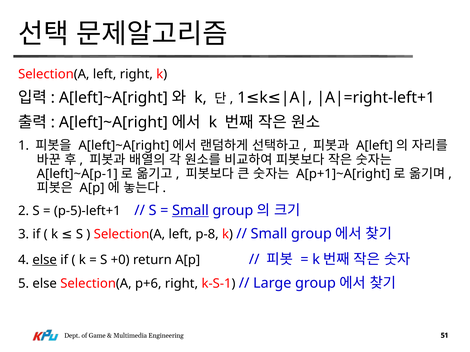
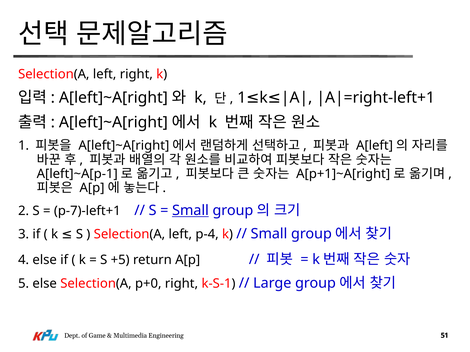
p-5)-left+1: p-5)-left+1 -> p-7)-left+1
p-8: p-8 -> p-4
else at (45, 260) underline: present -> none
+0: +0 -> +5
p+6: p+6 -> p+0
